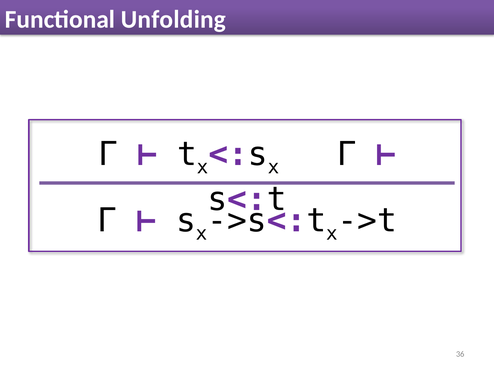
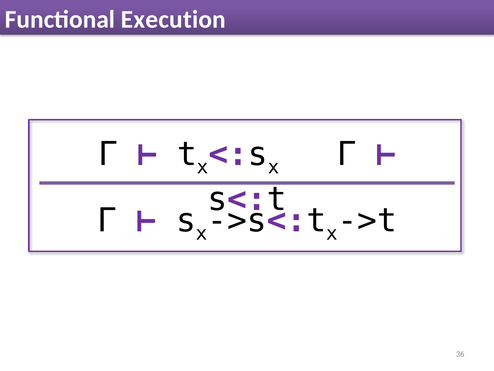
Unfolding: Unfolding -> Execution
